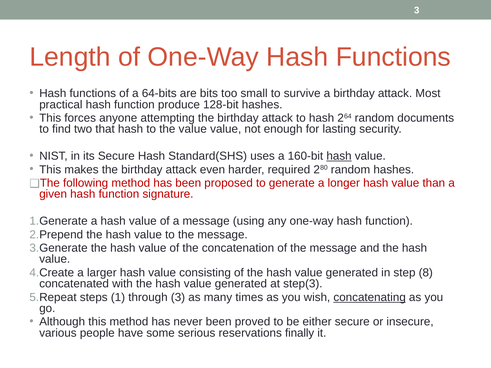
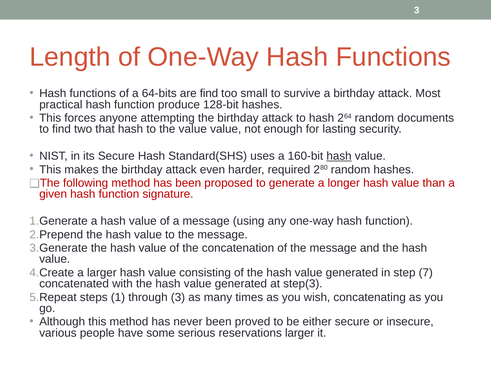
are bits: bits -> find
8: 8 -> 7
concatenating underline: present -> none
reservations finally: finally -> larger
